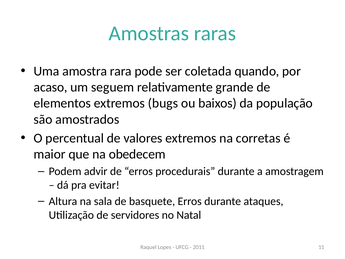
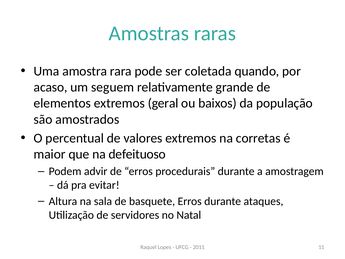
bugs: bugs -> geral
obedecem: obedecem -> defeituoso
